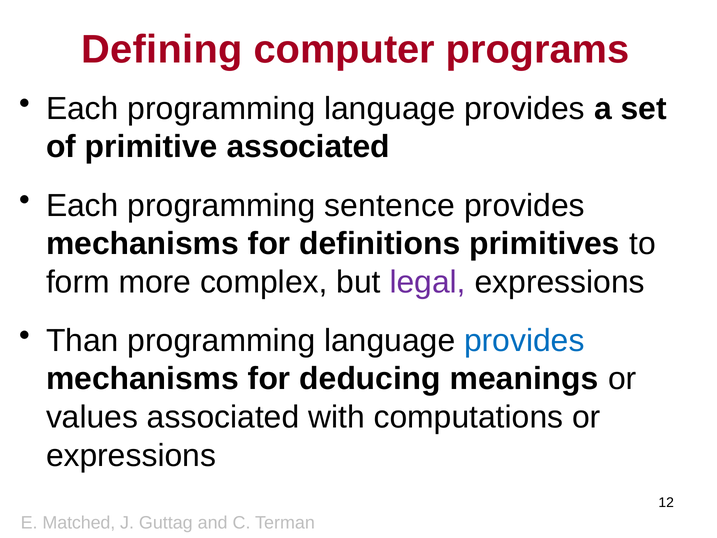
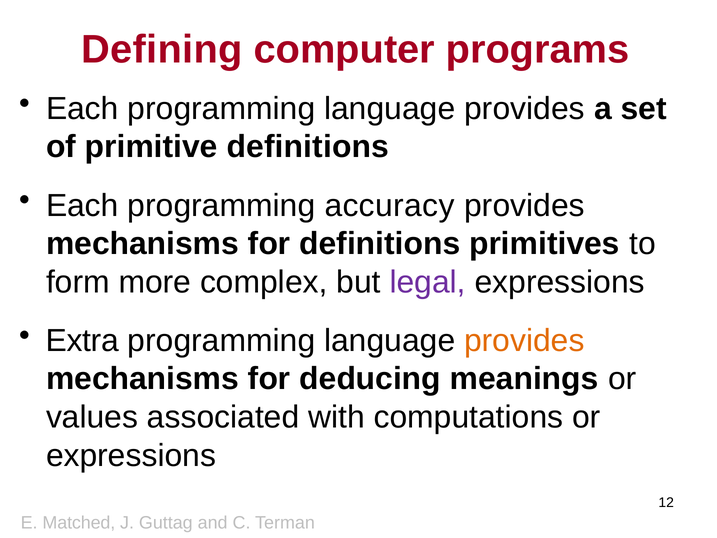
primitive associated: associated -> definitions
sentence: sentence -> accuracy
Than: Than -> Extra
provides at (524, 341) colour: blue -> orange
